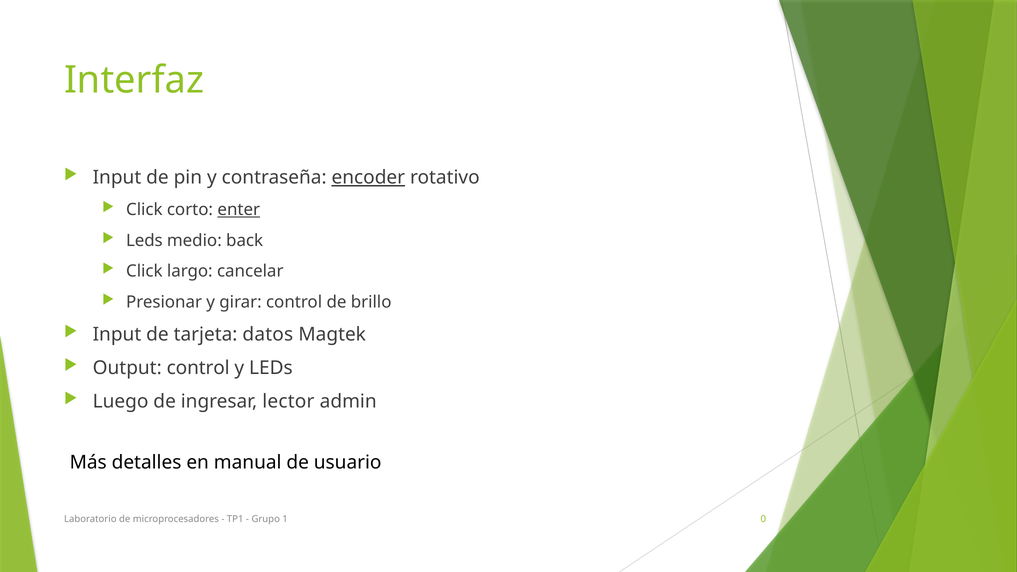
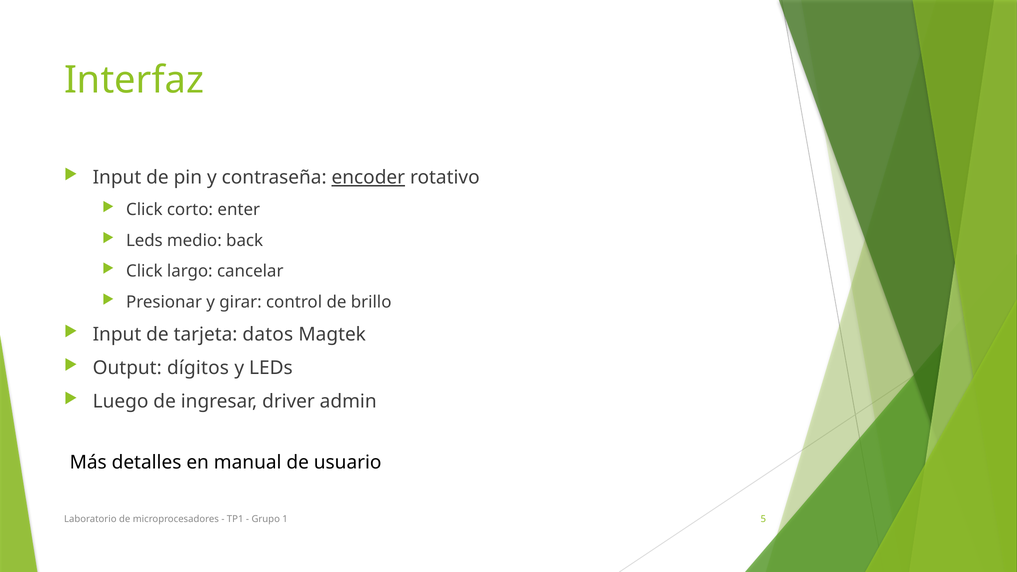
enter underline: present -> none
Output control: control -> dígitos
lector: lector -> driver
0: 0 -> 5
